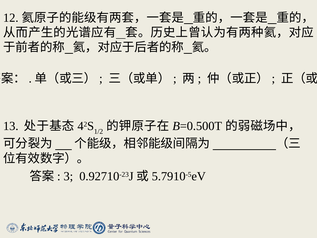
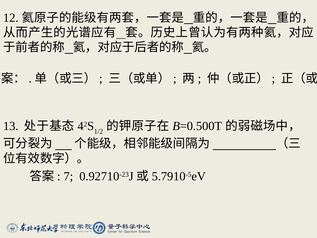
3: 3 -> 7
